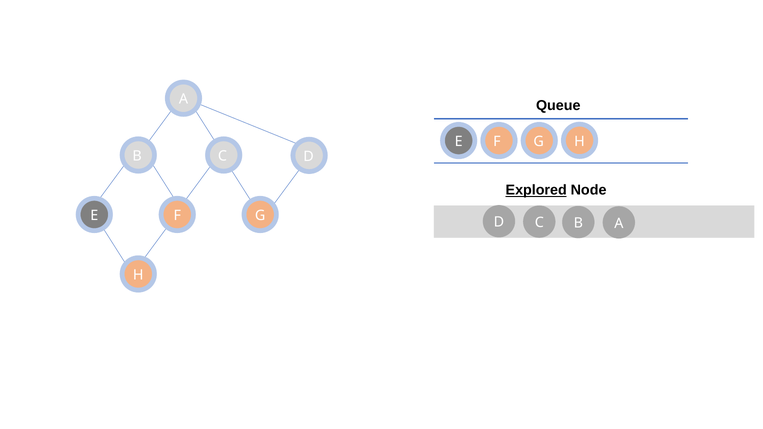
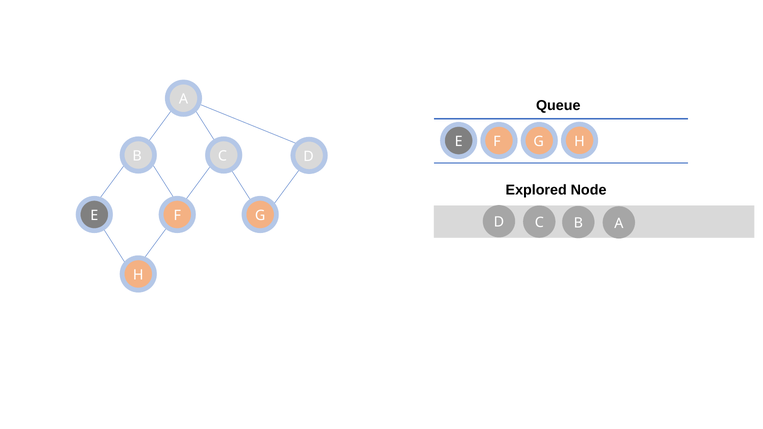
Explored underline: present -> none
